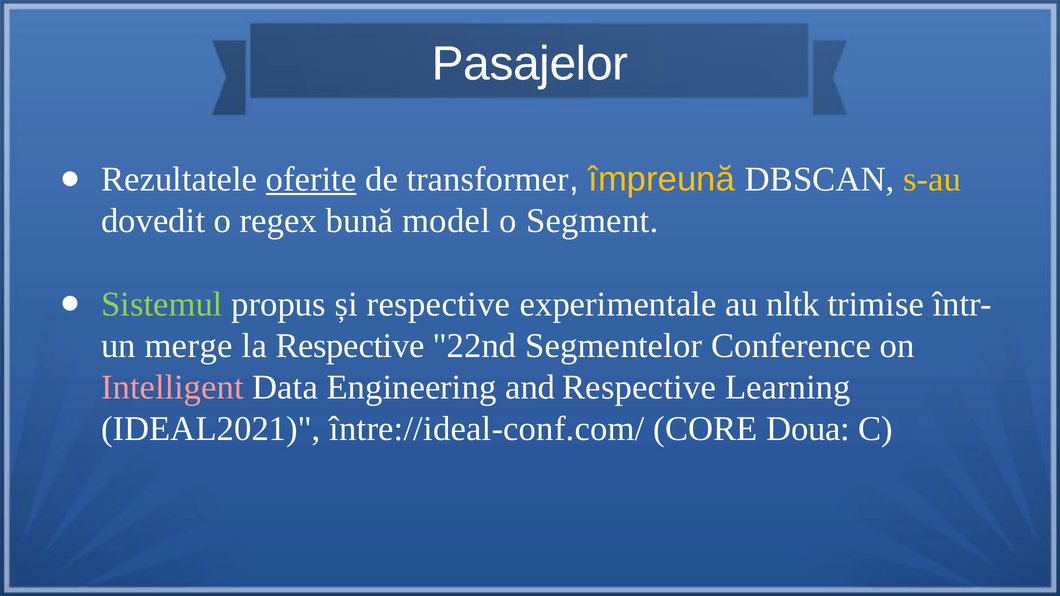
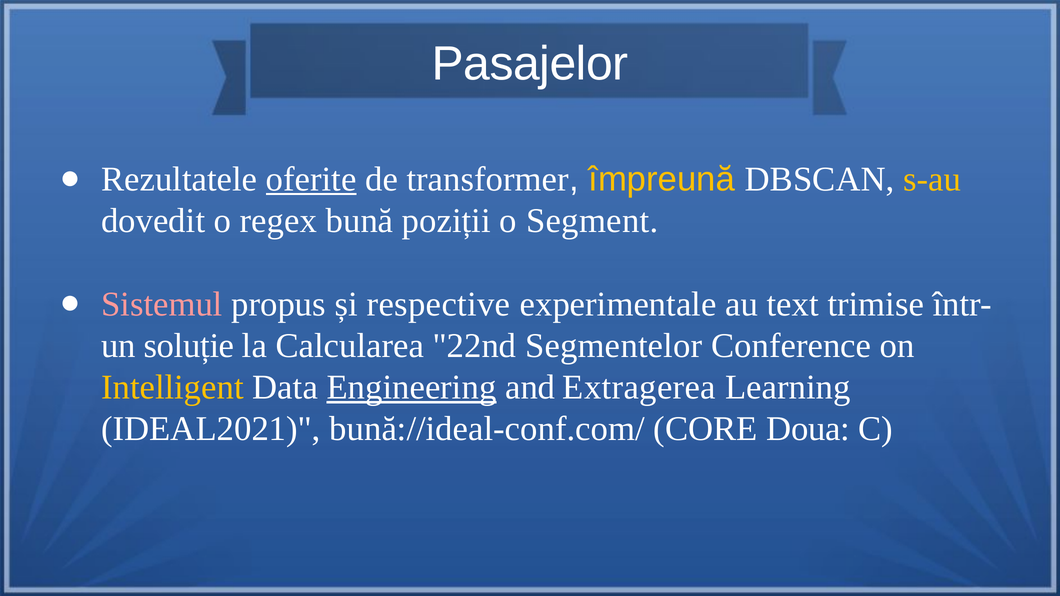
model: model -> poziții
Sistemul colour: light green -> pink
nltk: nltk -> text
merge: merge -> soluție
la Respective: Respective -> Calcularea
Intelligent colour: pink -> yellow
Engineering underline: none -> present
and Respective: Respective -> Extragerea
între://ideal-conf.com/: între://ideal-conf.com/ -> bună://ideal-conf.com/
